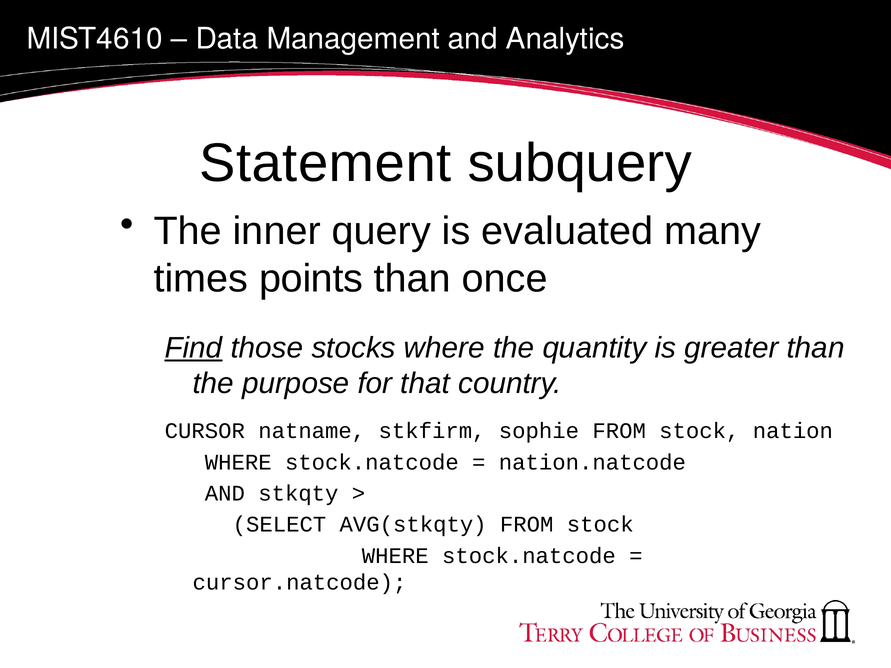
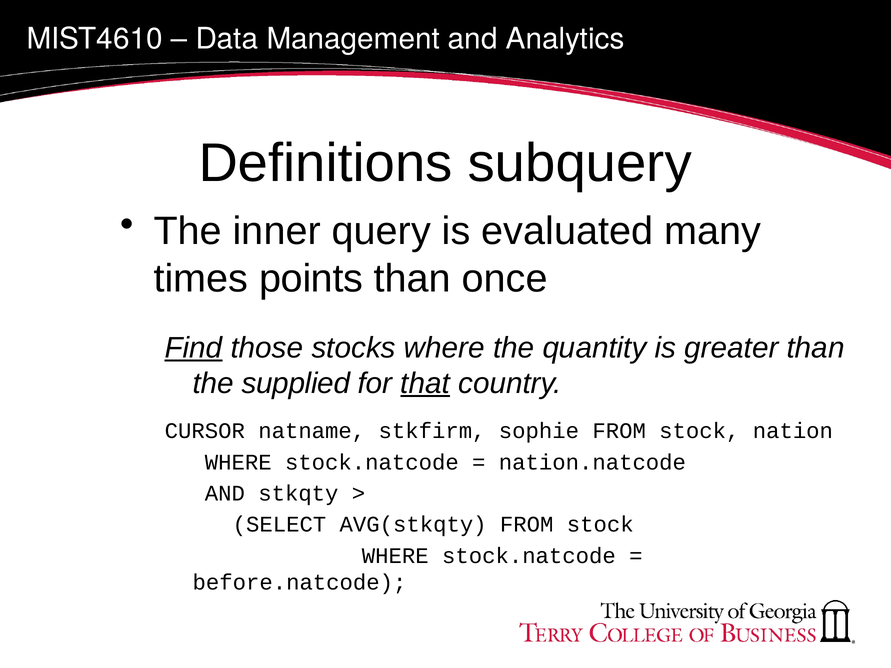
Statement: Statement -> Definitions
purpose: purpose -> supplied
that underline: none -> present
cursor.natcode: cursor.natcode -> before.natcode
